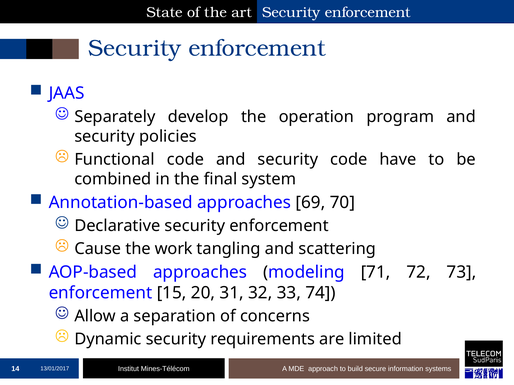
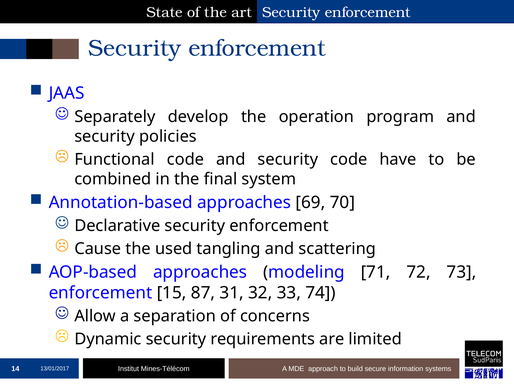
work: work -> used
20: 20 -> 87
